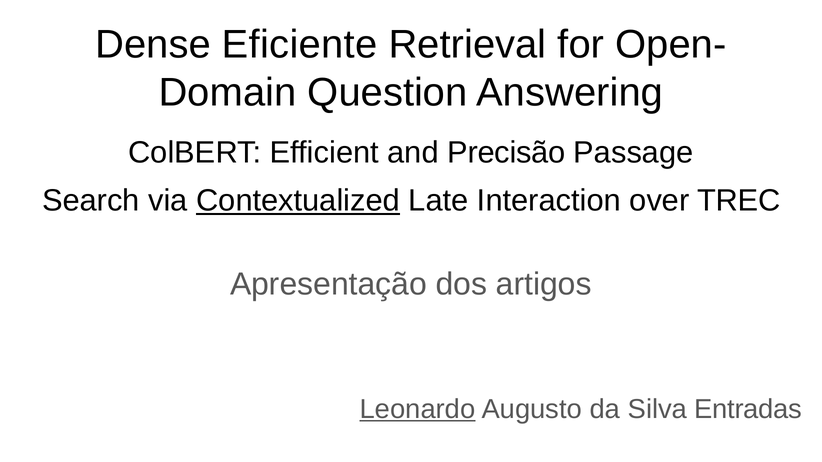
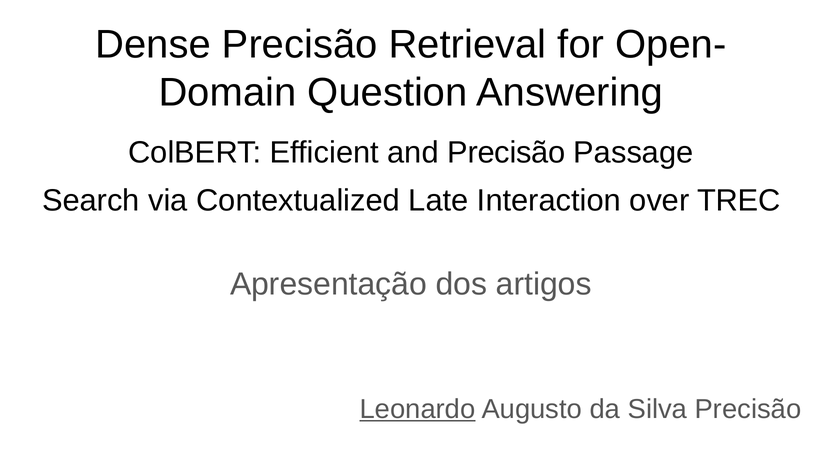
Dense Eficiente: Eficiente -> Precisão
Contextualized underline: present -> none
Silva Entradas: Entradas -> Precisão
